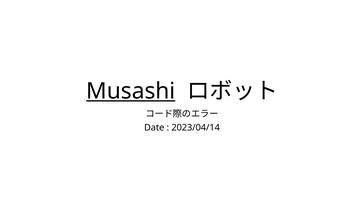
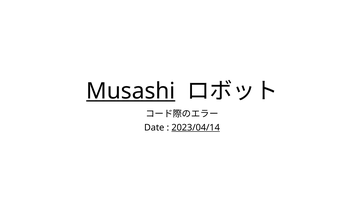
2023/04/14 underline: none -> present
